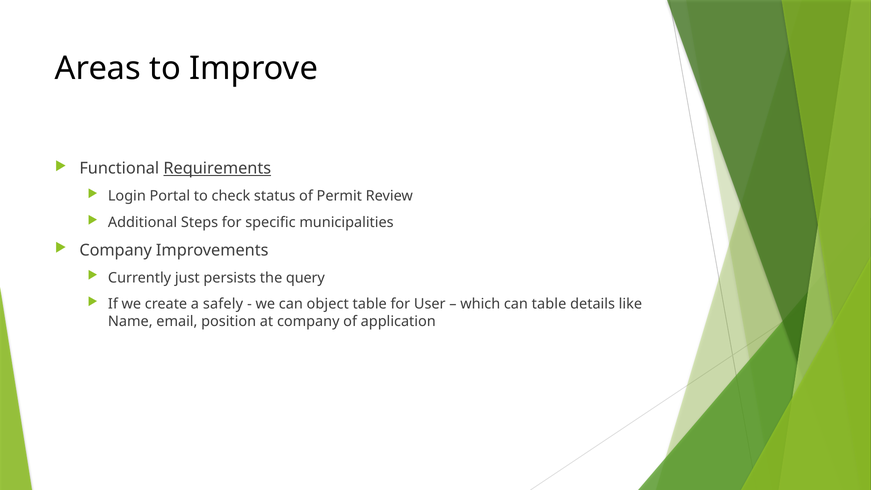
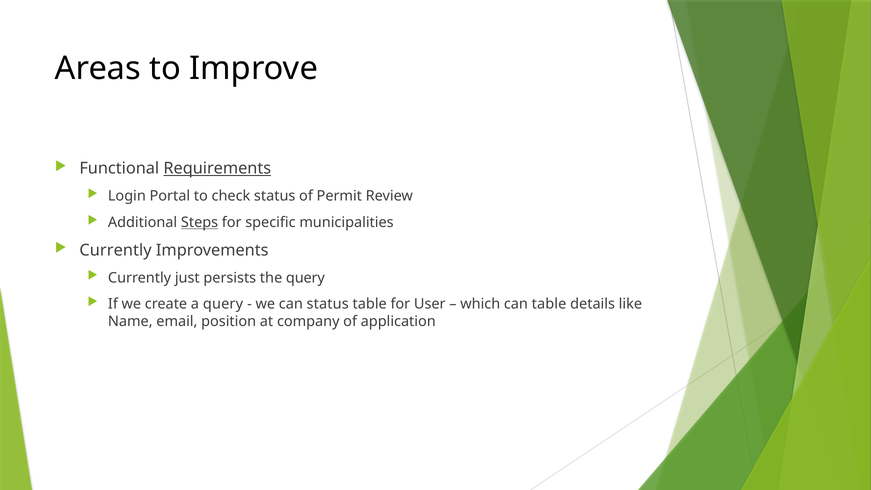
Steps underline: none -> present
Company at (116, 250): Company -> Currently
a safely: safely -> query
can object: object -> status
